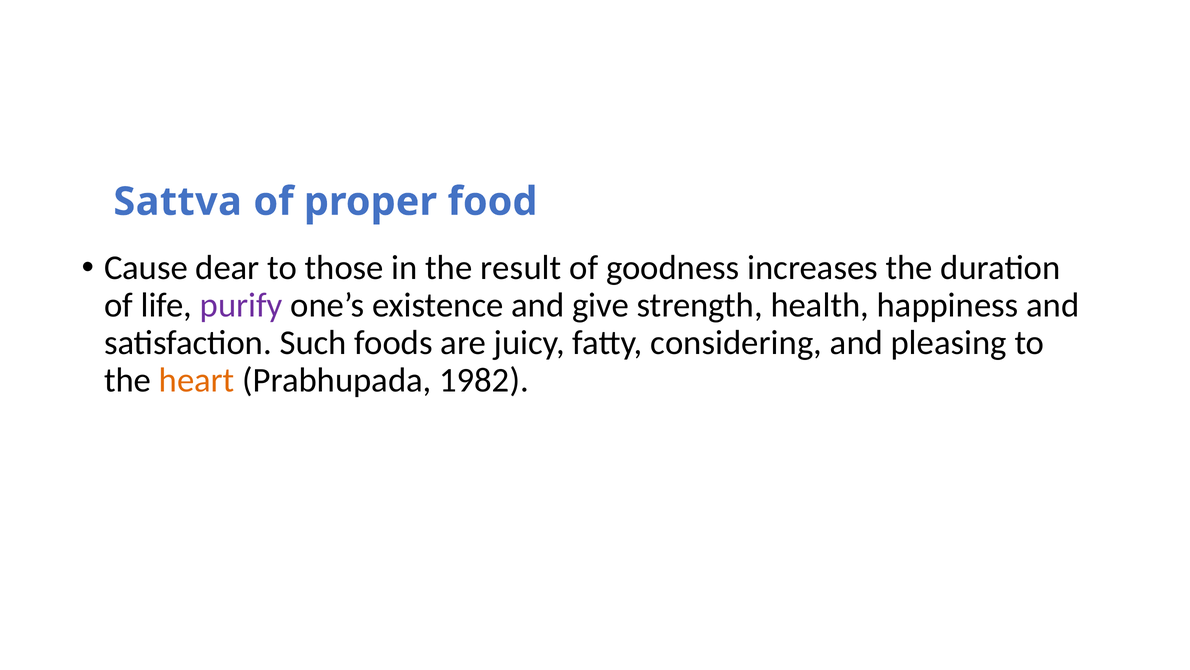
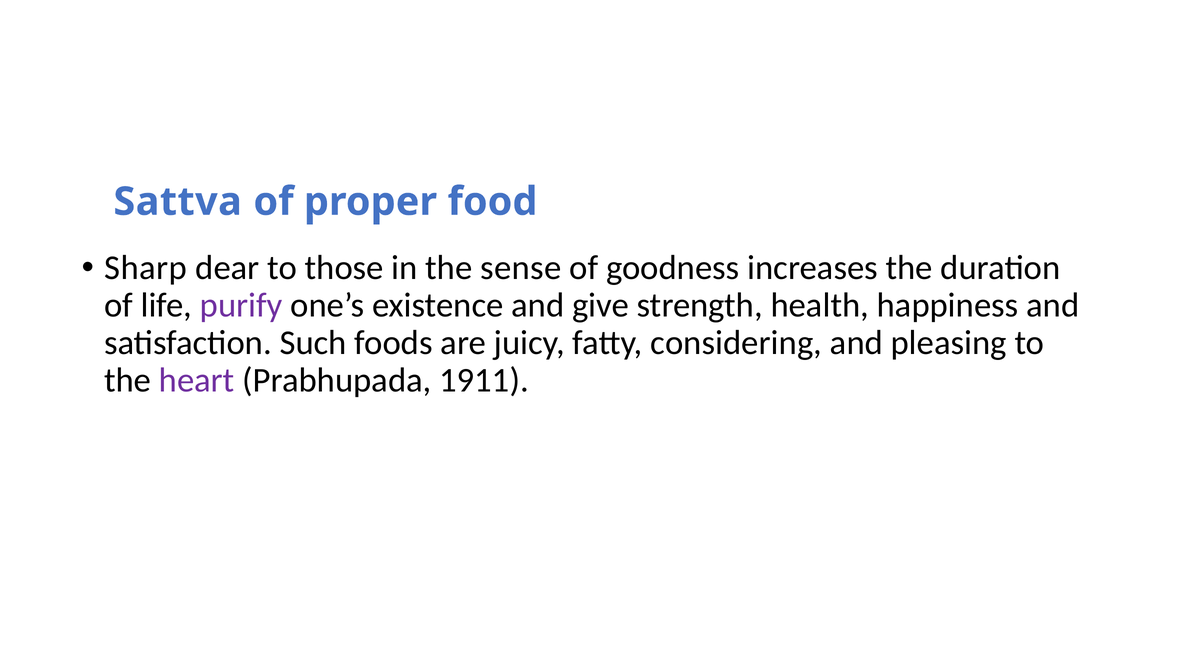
Cause: Cause -> Sharp
result: result -> sense
heart colour: orange -> purple
1982: 1982 -> 1911
